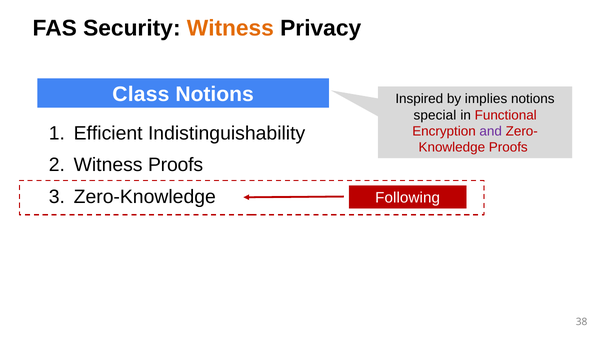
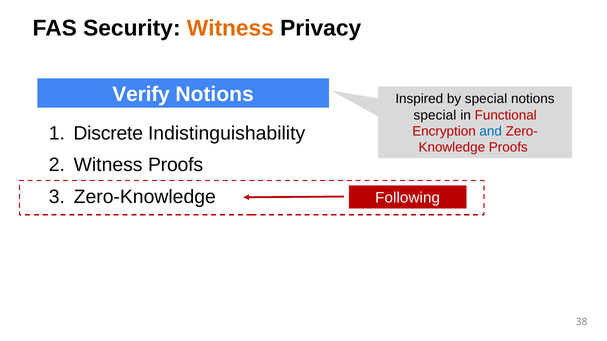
Class: Class -> Verify
by implies: implies -> special
Efficient: Efficient -> Discrete
and colour: purple -> blue
